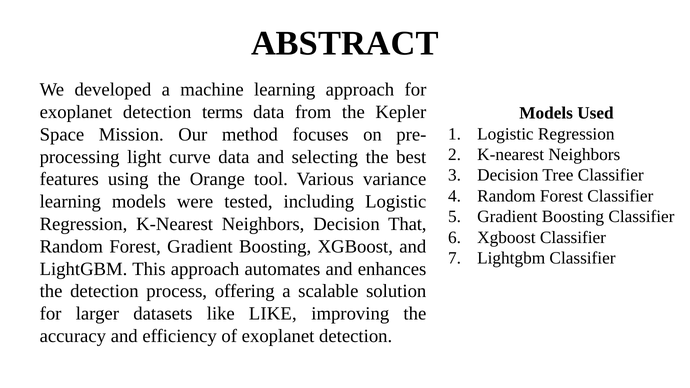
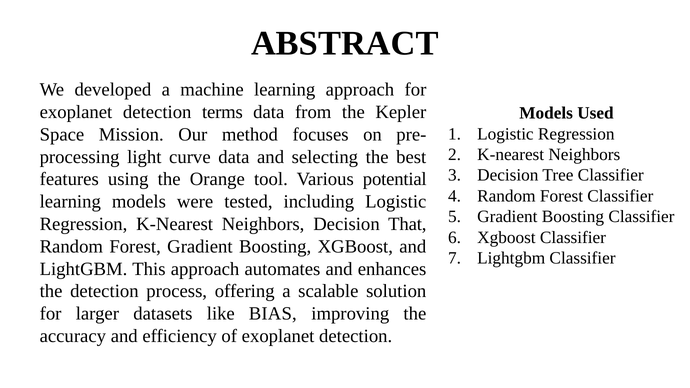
variance: variance -> potential
like LIKE: LIKE -> BIAS
